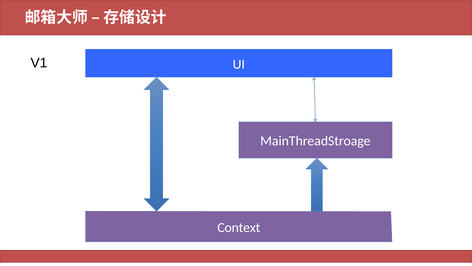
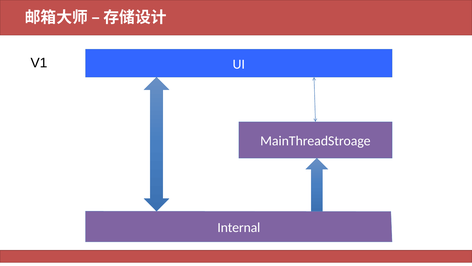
Context: Context -> Internal
